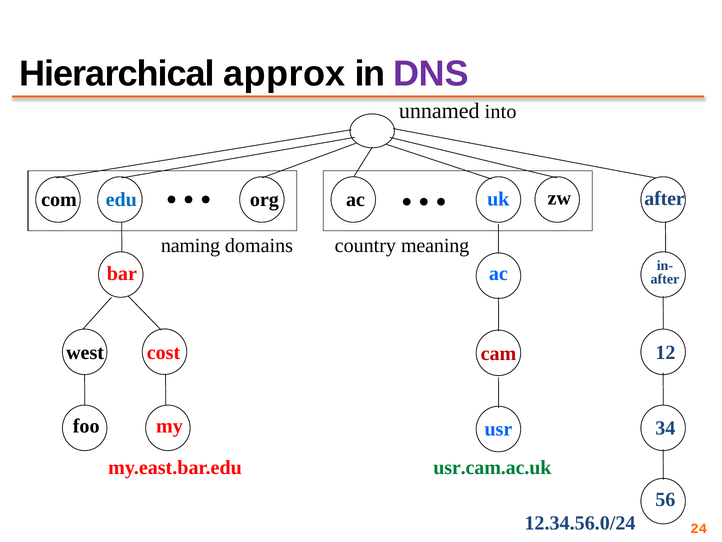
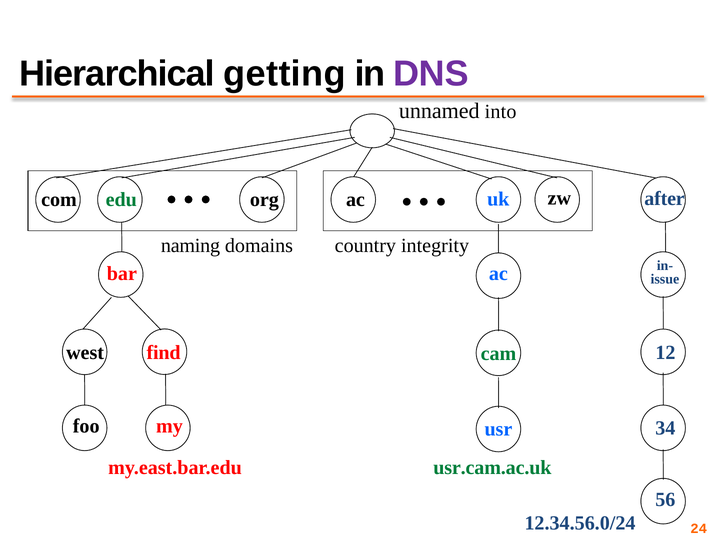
approx: approx -> getting
edu colour: blue -> green
meaning: meaning -> integrity
after at (665, 279): after -> issue
cost: cost -> find
cam colour: red -> green
